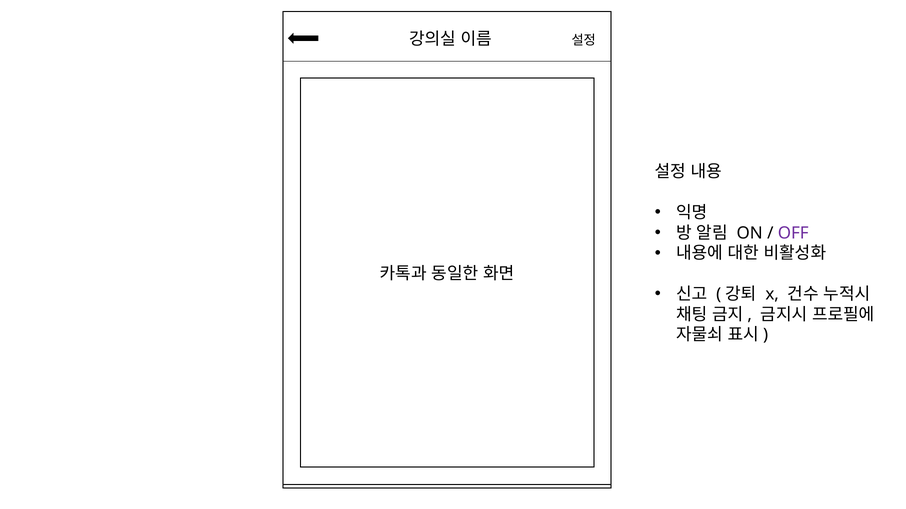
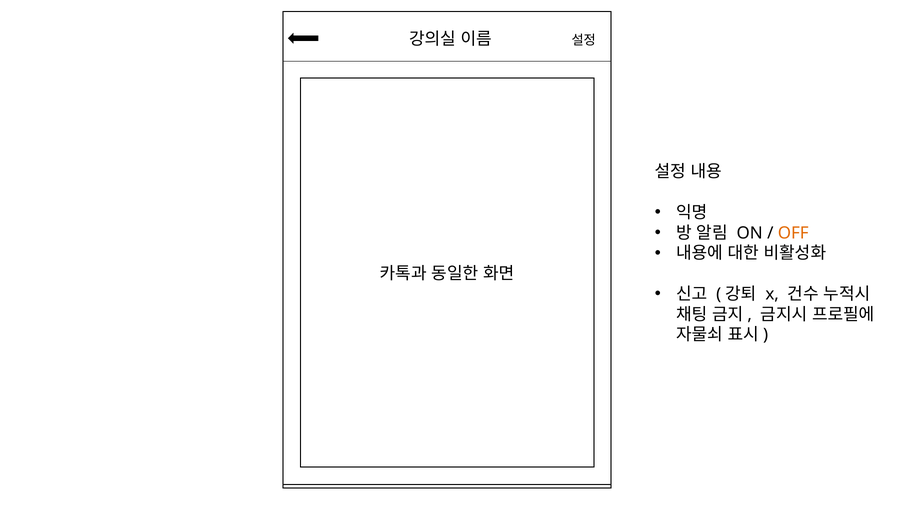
OFF colour: purple -> orange
